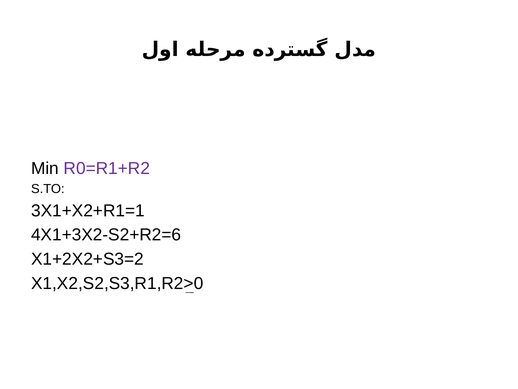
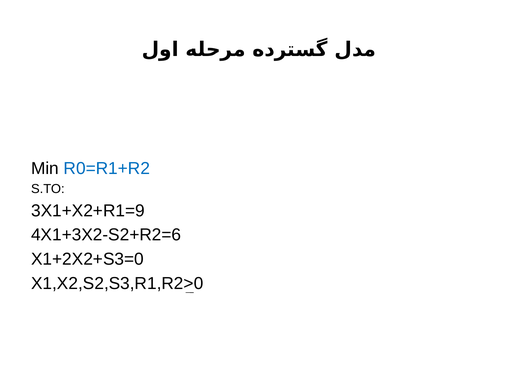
R0=R1+R2 colour: purple -> blue
3X1+X2+R1=1: 3X1+X2+R1=1 -> 3X1+X2+R1=9
X1+2X2+S3=2: X1+2X2+S3=2 -> X1+2X2+S3=0
